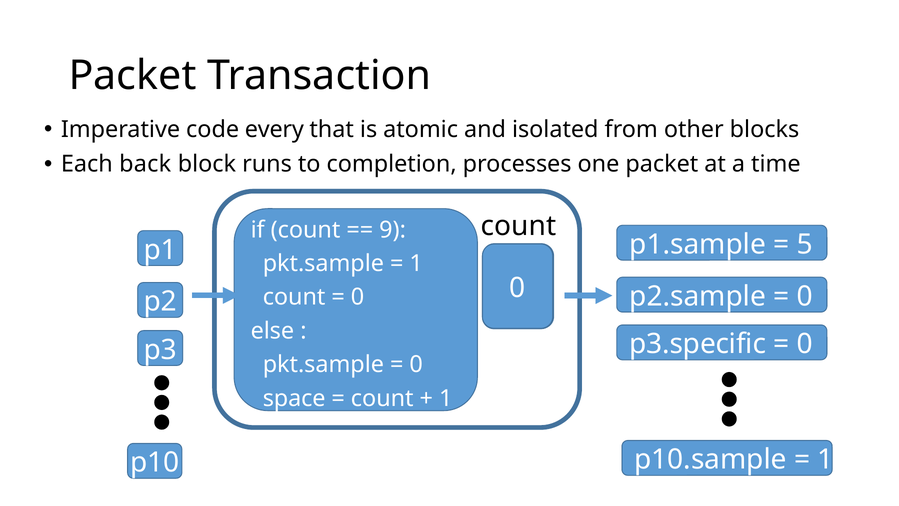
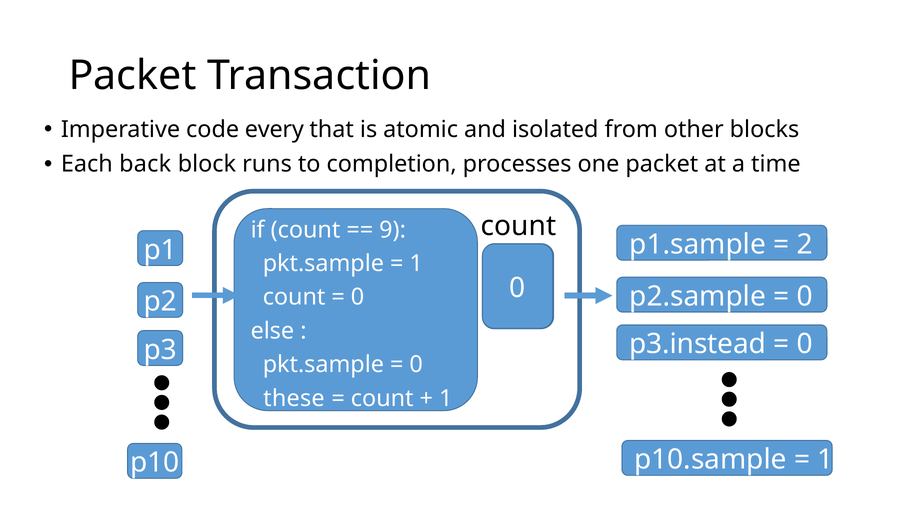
5: 5 -> 2
p3.specific: p3.specific -> p3.instead
space: space -> these
